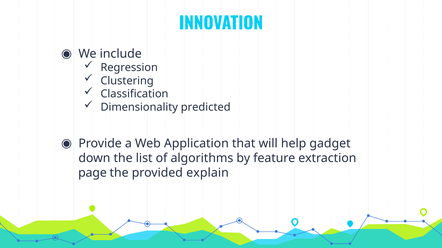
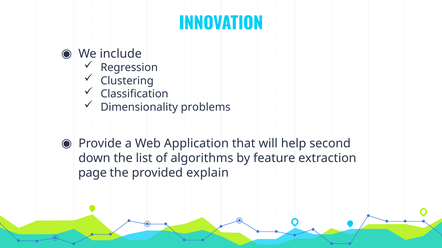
predicted: predicted -> problems
gadget: gadget -> second
